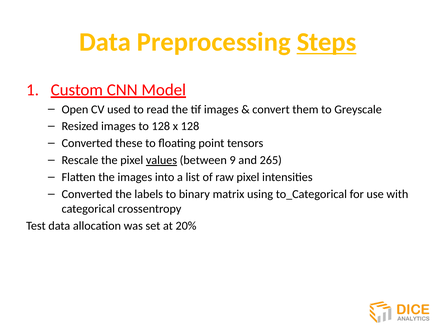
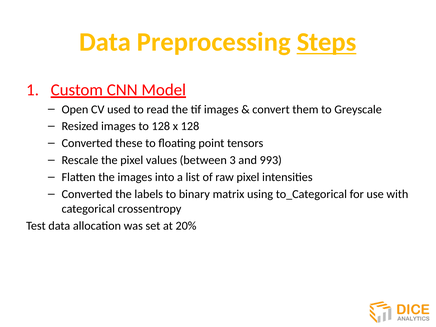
values underline: present -> none
9: 9 -> 3
265: 265 -> 993
